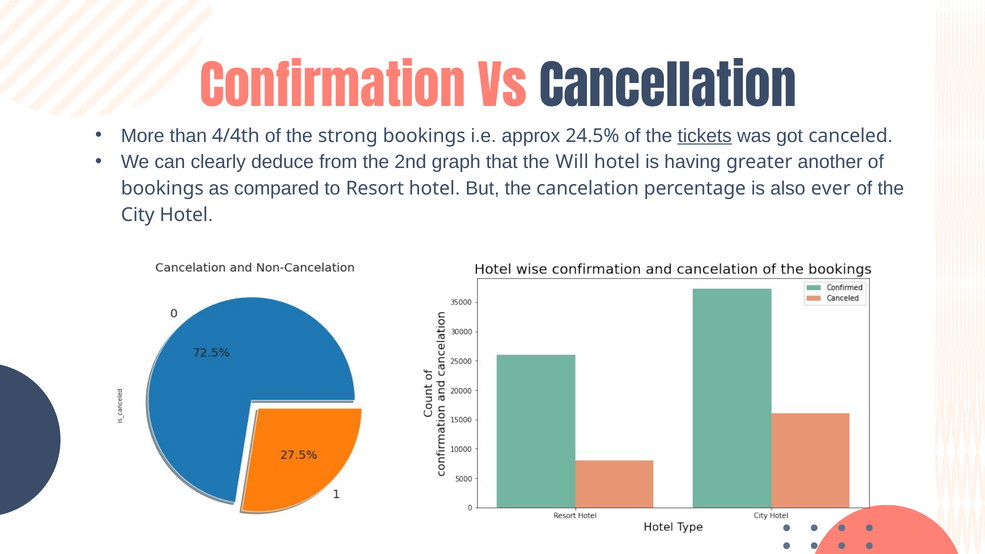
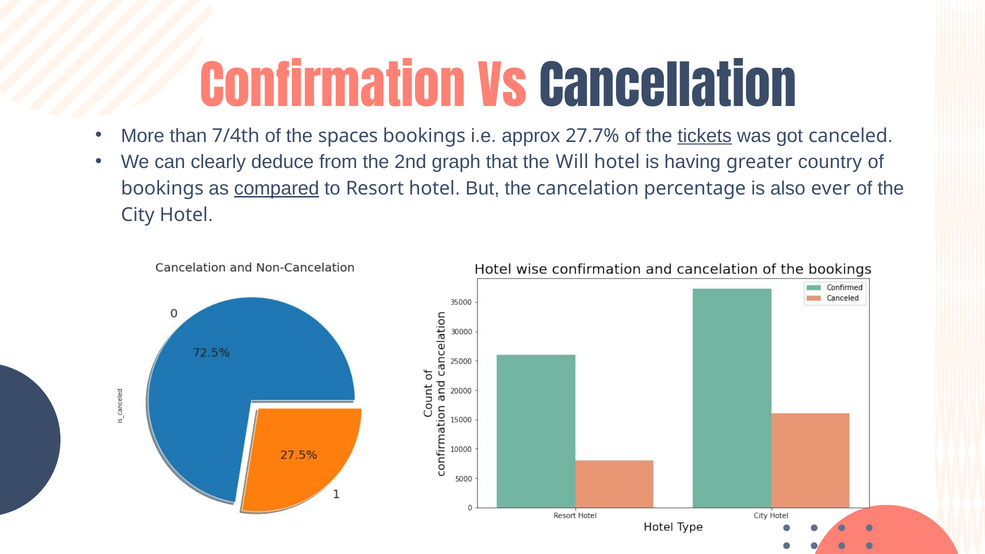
4/4th: 4/4th -> 7/4th
strong: strong -> spaces
24.5%: 24.5% -> 27.7%
another: another -> country
compared underline: none -> present
